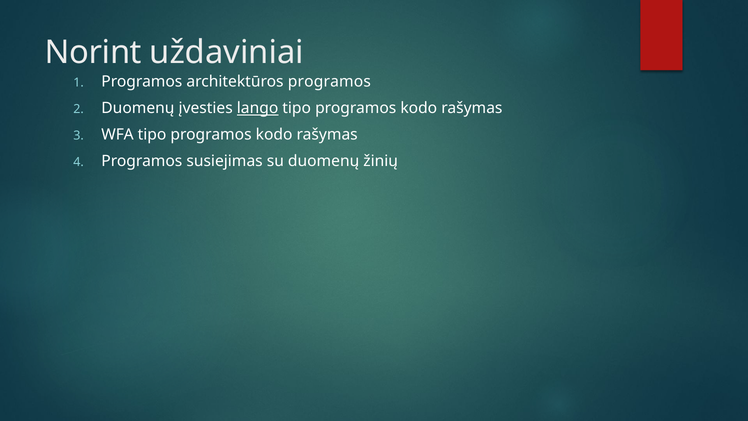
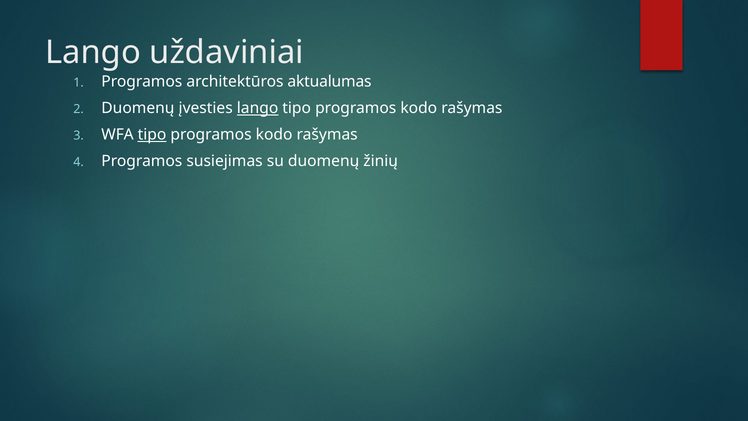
Norint at (93, 53): Norint -> Lango
architektūros programos: programos -> aktualumas
tipo at (152, 135) underline: none -> present
